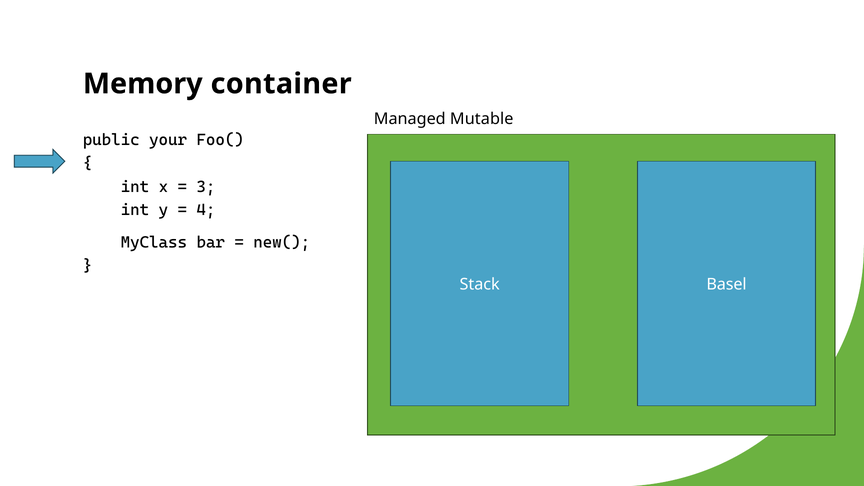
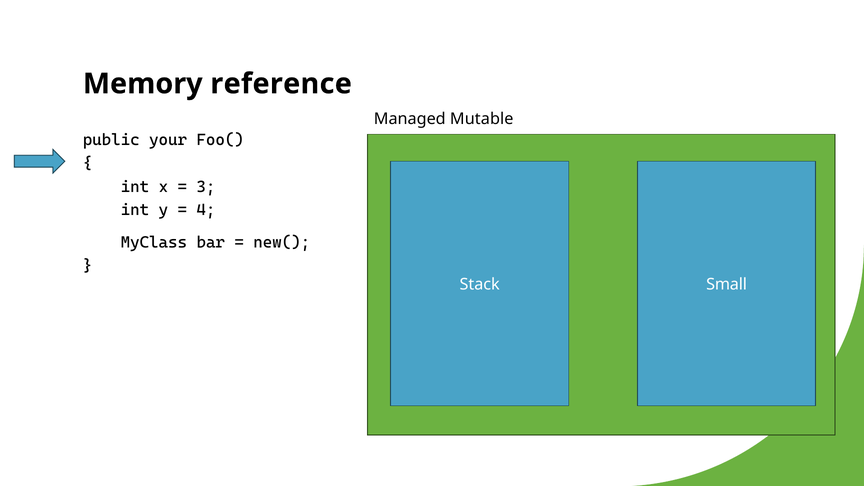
container: container -> reference
Basel: Basel -> Small
